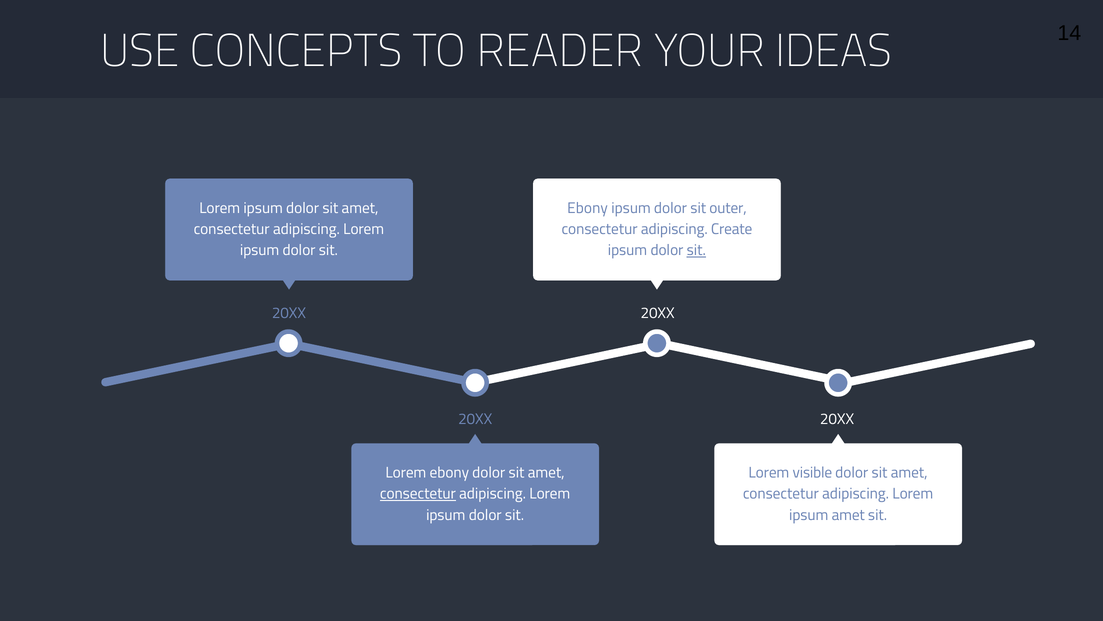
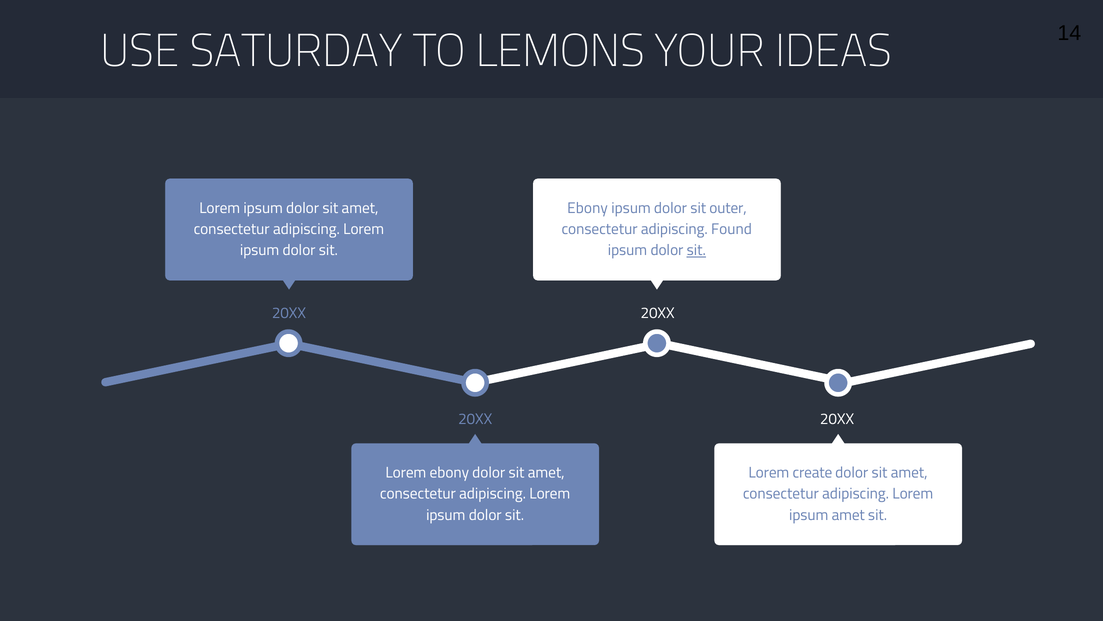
CONCEPTS: CONCEPTS -> SATURDAY
READER: READER -> LEMONS
Create: Create -> Found
visible: visible -> create
consectetur at (418, 493) underline: present -> none
